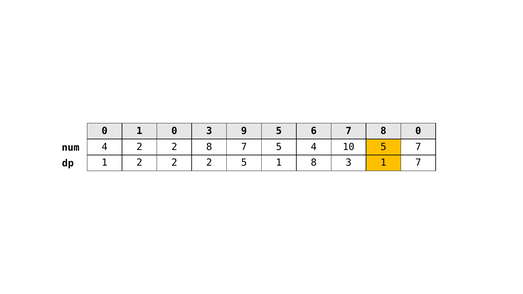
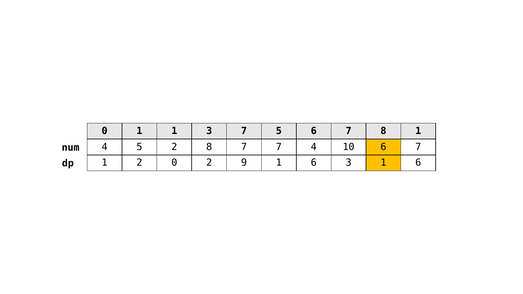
1 0: 0 -> 1
3 9: 9 -> 7
8 0: 0 -> 1
4 2: 2 -> 5
7 5: 5 -> 7
10 5: 5 -> 6
1 2 2: 2 -> 0
2 5: 5 -> 9
8 at (314, 163): 8 -> 6
3 1 7: 7 -> 6
